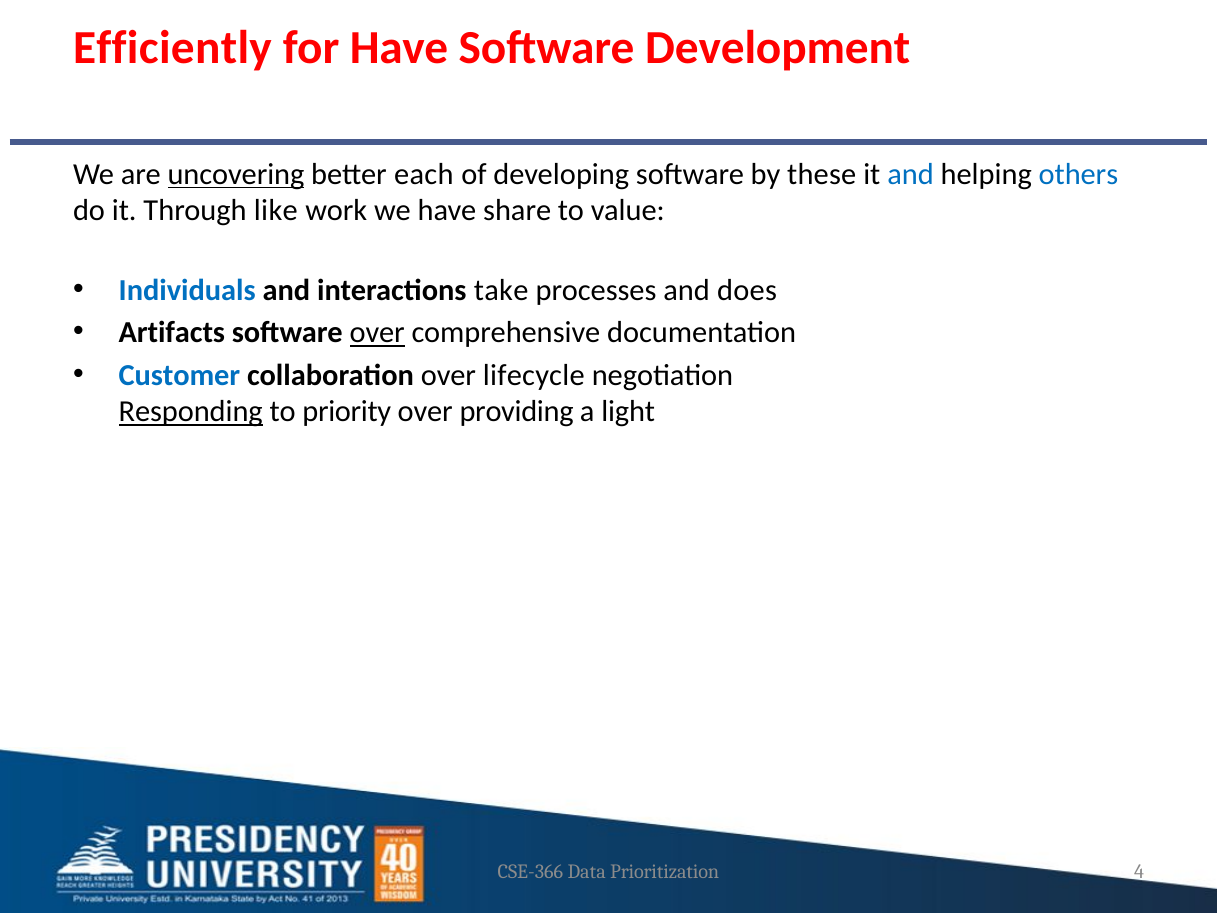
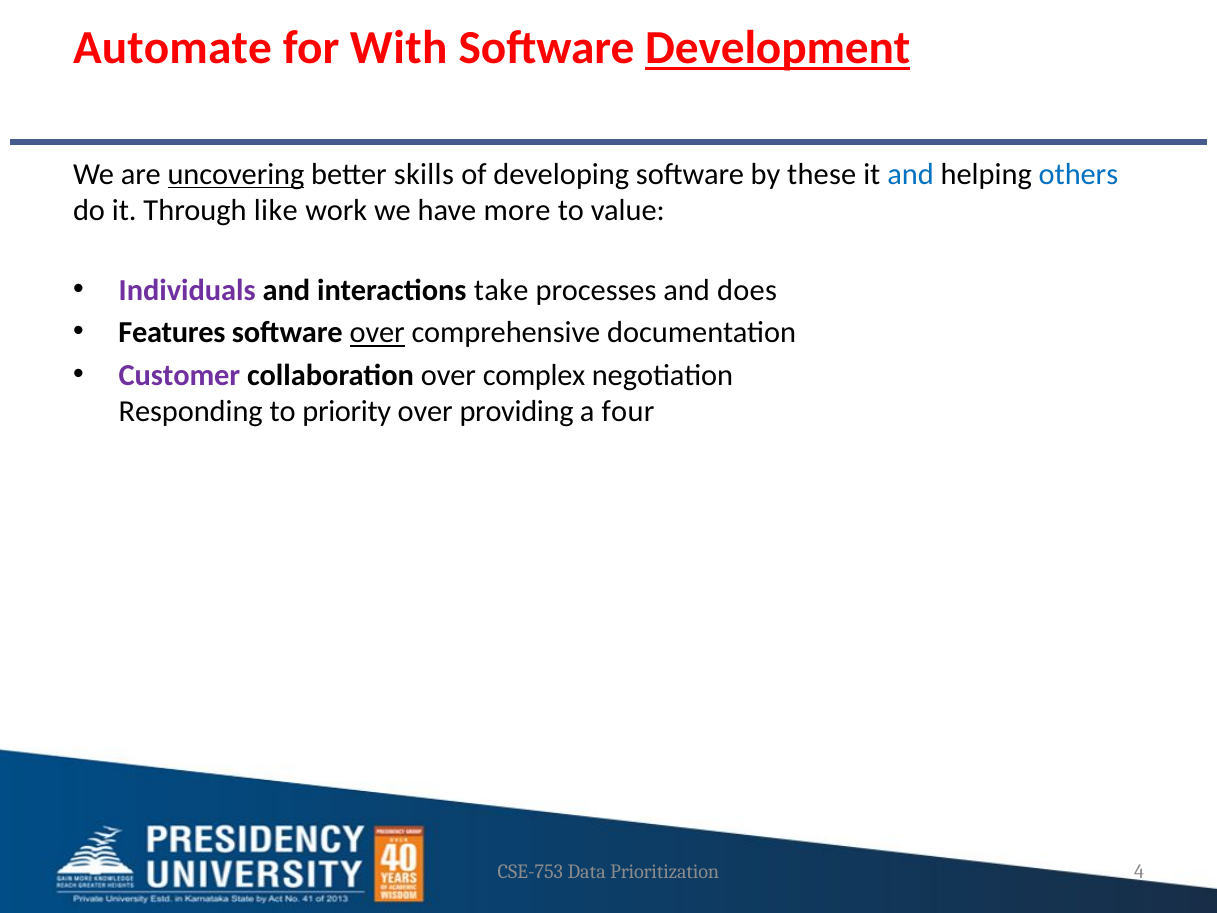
Efficiently: Efficiently -> Automate
for Have: Have -> With
Development underline: none -> present
each: each -> skills
share: share -> more
Individuals colour: blue -> purple
Artifacts: Artifacts -> Features
Customer colour: blue -> purple
lifecycle: lifecycle -> complex
Responding underline: present -> none
light: light -> four
CSE-366: CSE-366 -> CSE-753
